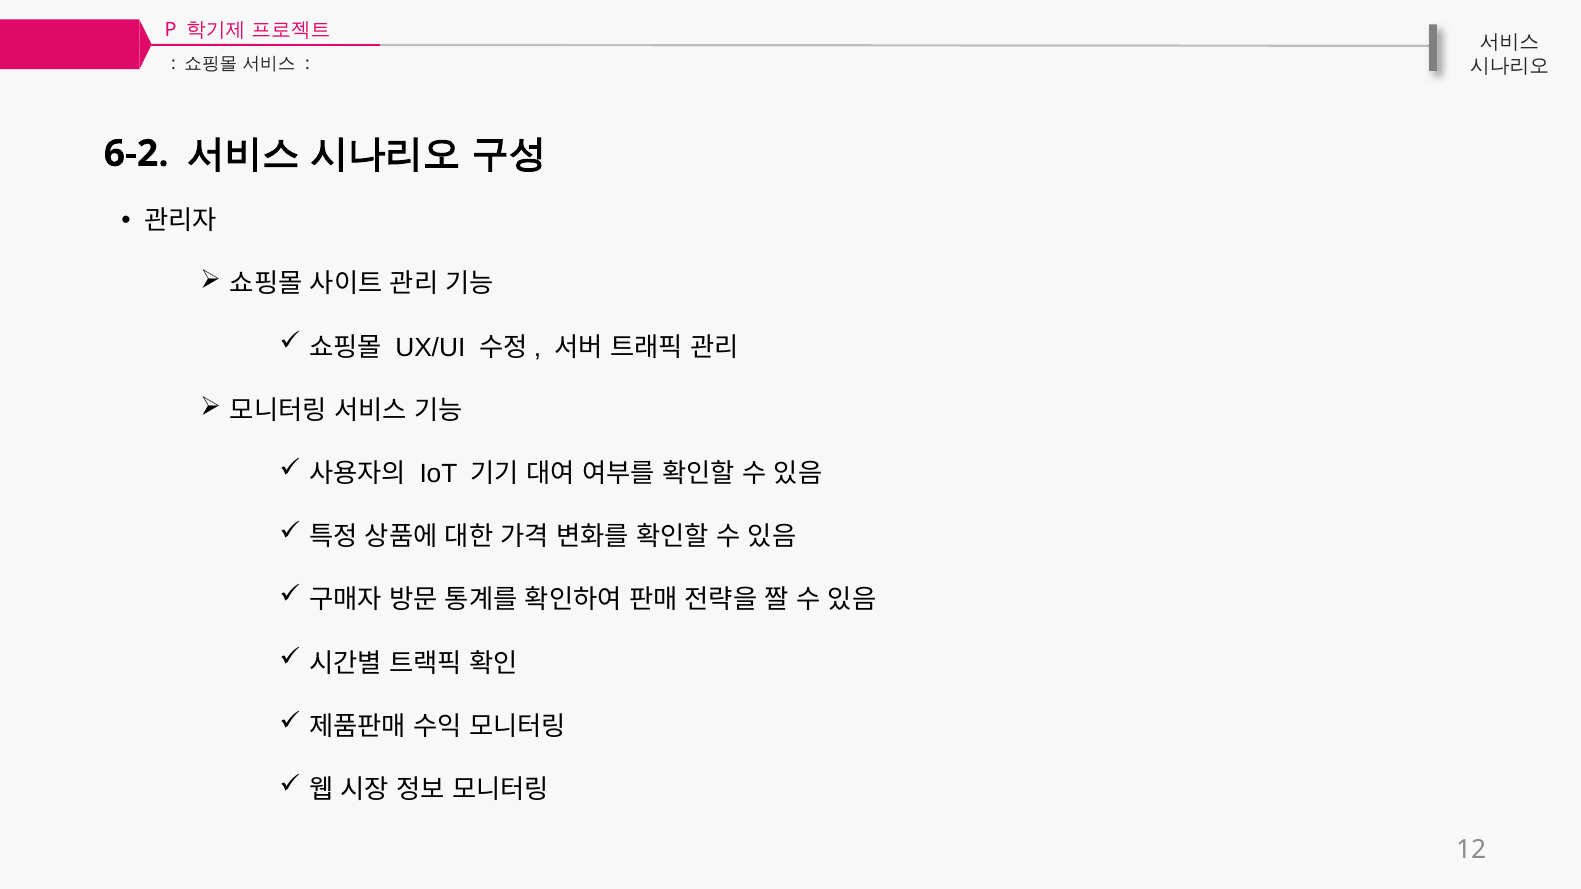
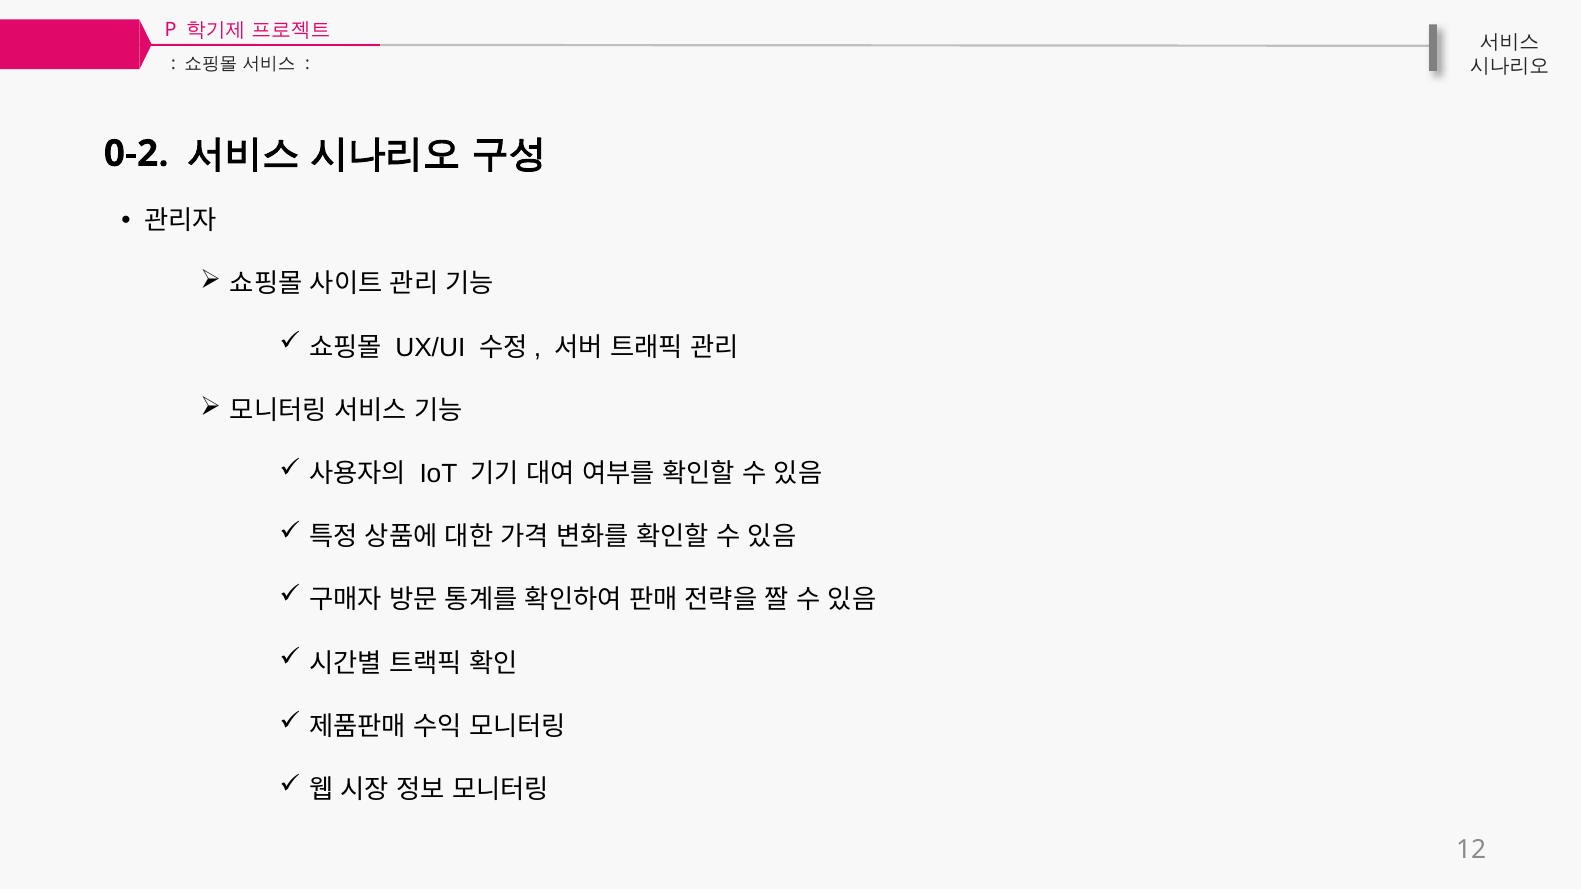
6-2: 6-2 -> 0-2
